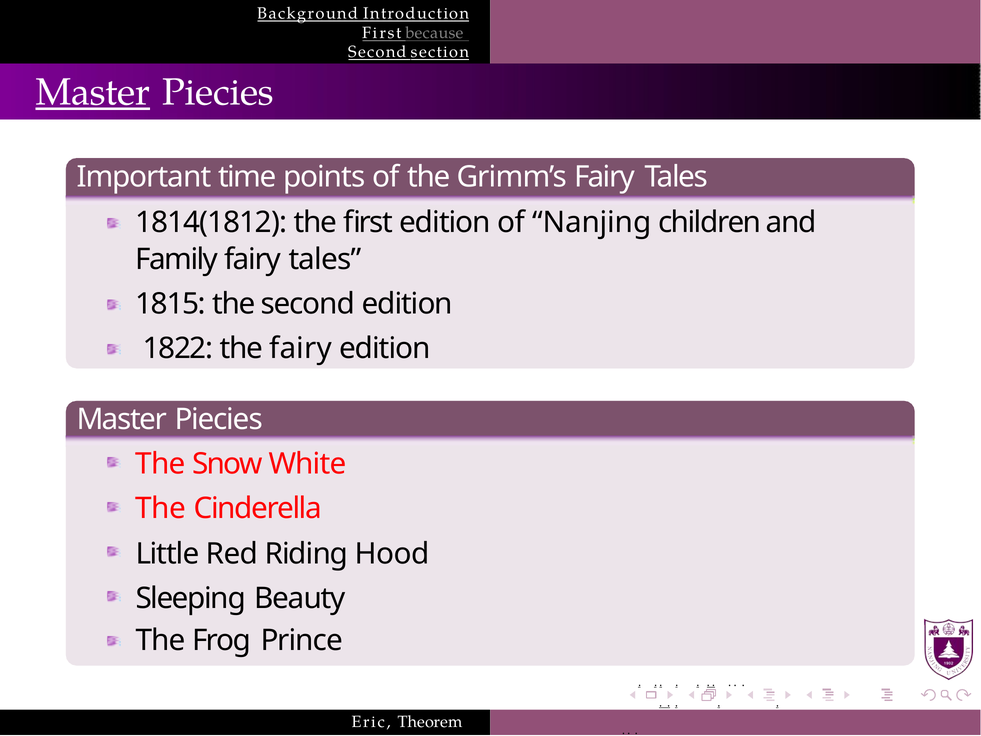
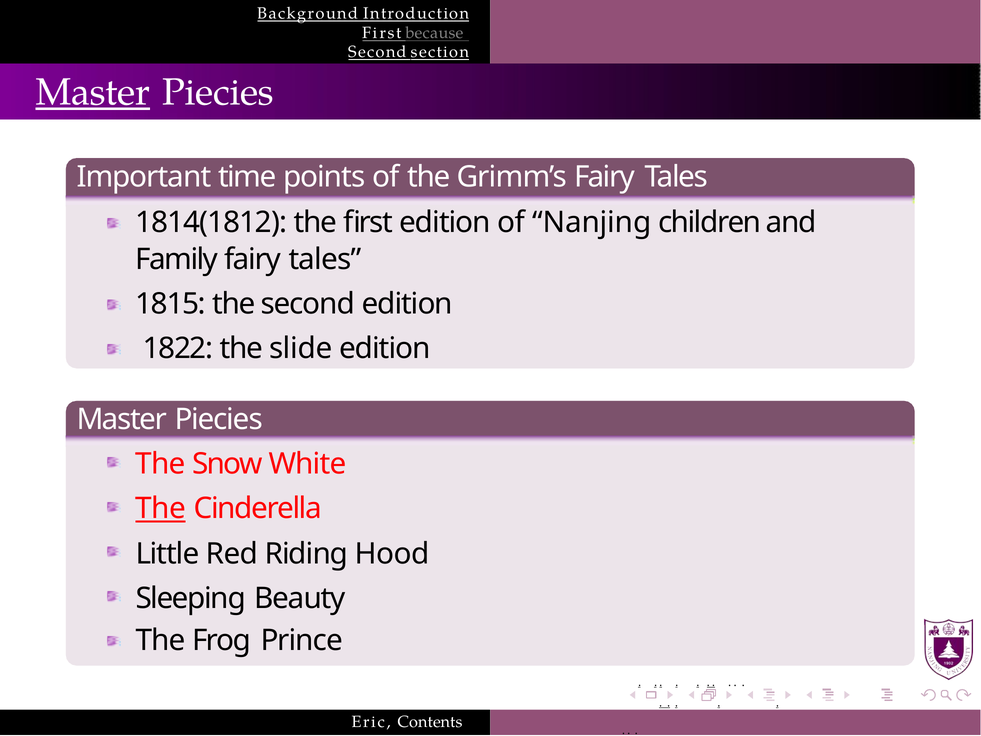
the fairy: fairy -> slide
The at (161, 509) underline: none -> present
Theorem: Theorem -> Contents
